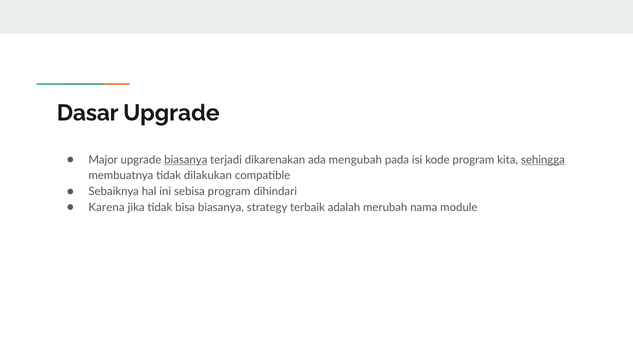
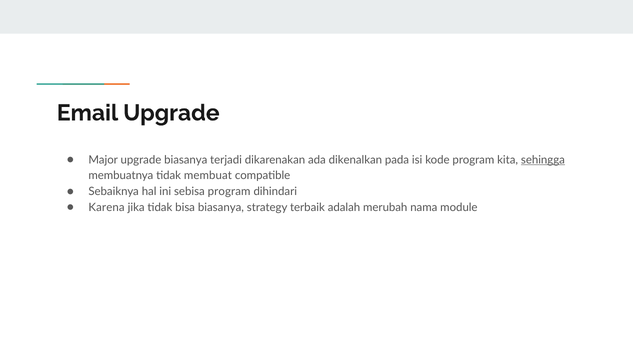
Dasar: Dasar -> Email
biasanya at (186, 160) underline: present -> none
mengubah: mengubah -> dikenalkan
dilakukan: dilakukan -> membuat
